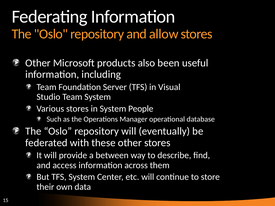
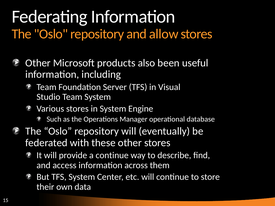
People: People -> Engine
a between: between -> continue
